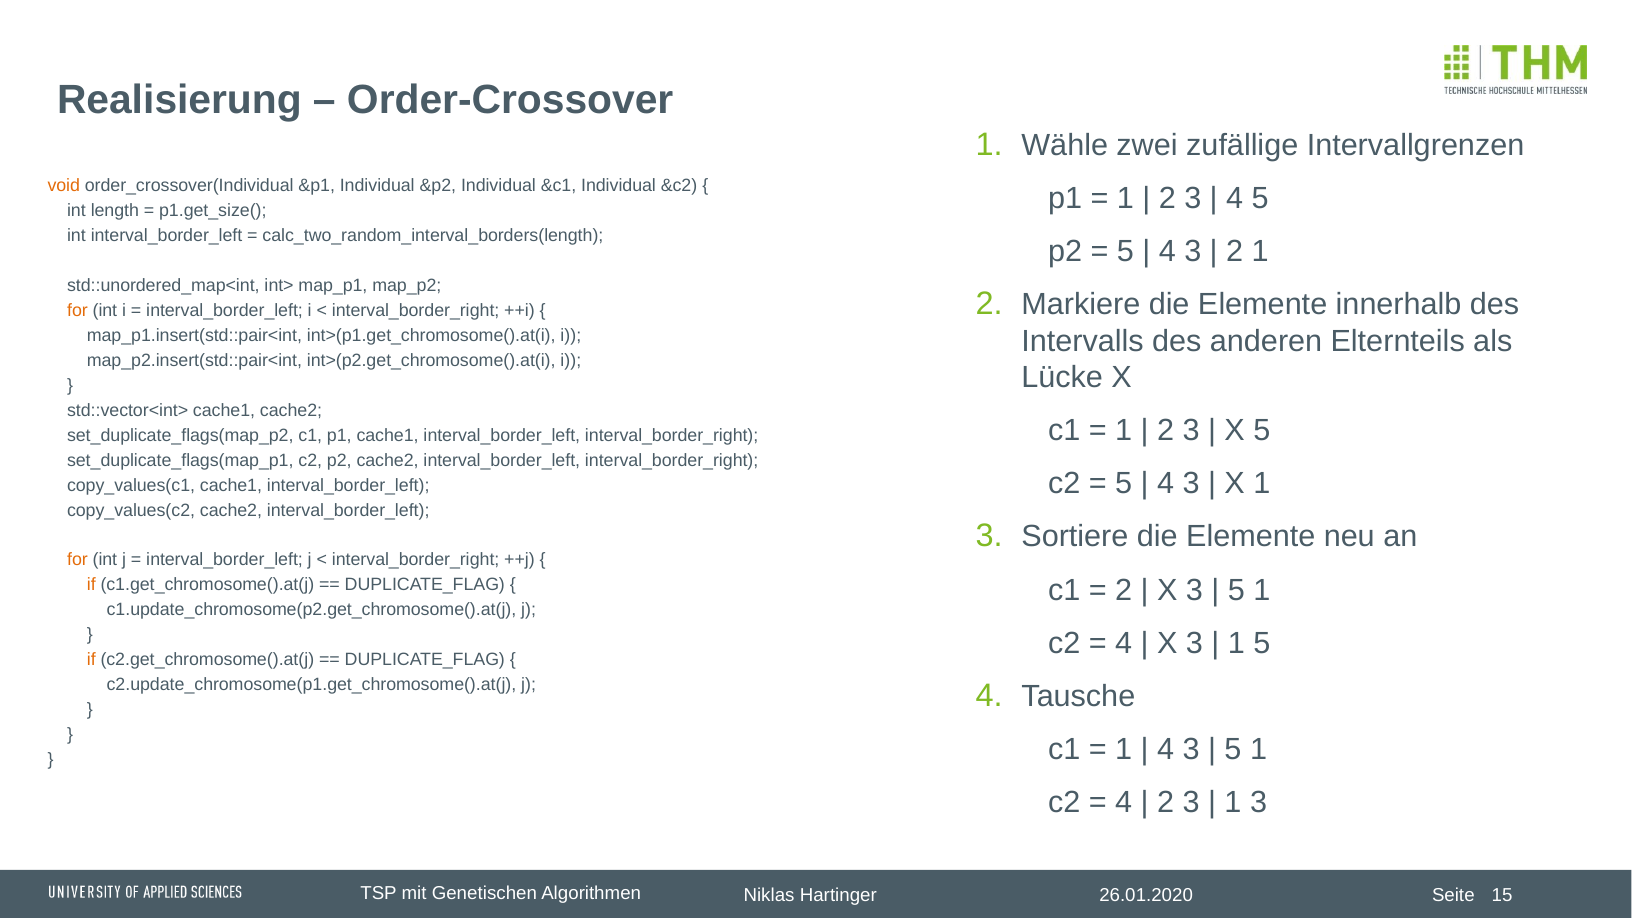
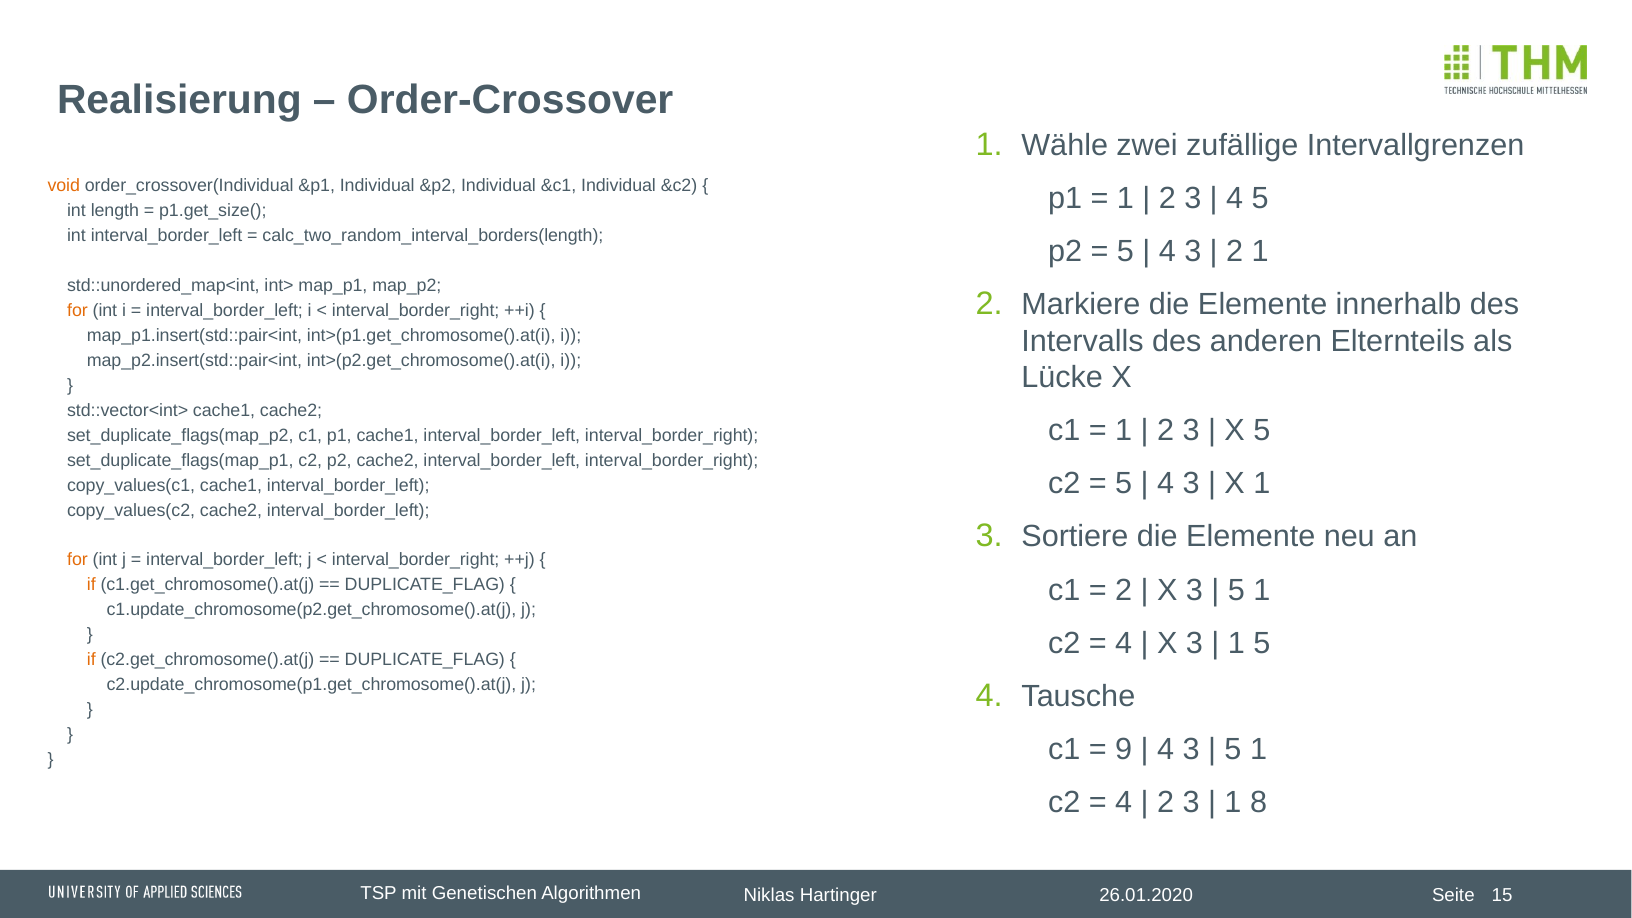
1 at (1124, 749): 1 -> 9
3 at (1259, 802): 3 -> 8
